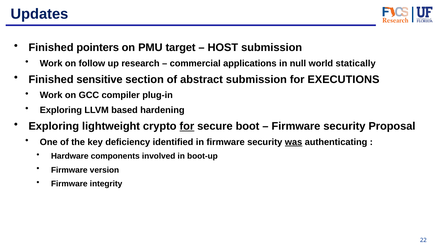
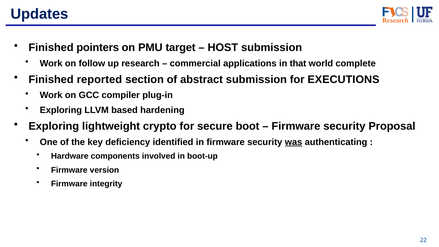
null: null -> that
statically: statically -> complete
sensitive: sensitive -> reported
for at (187, 126) underline: present -> none
